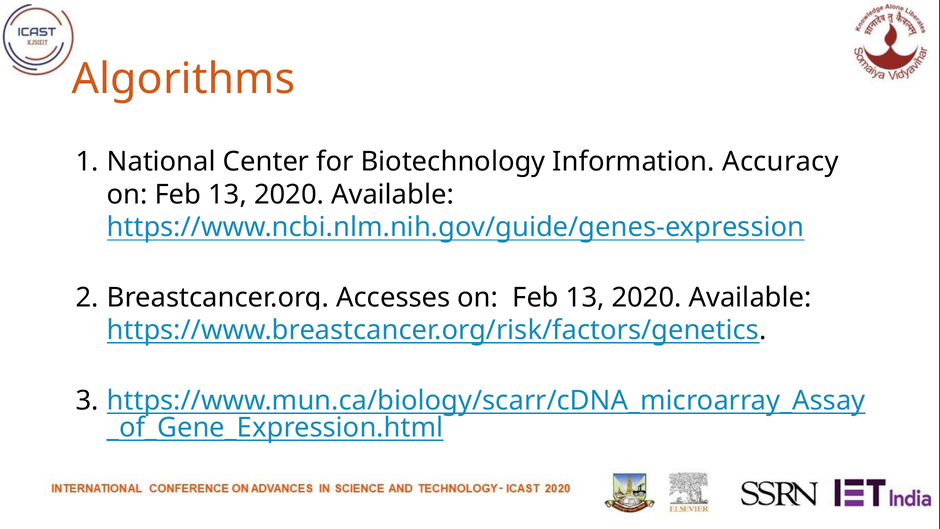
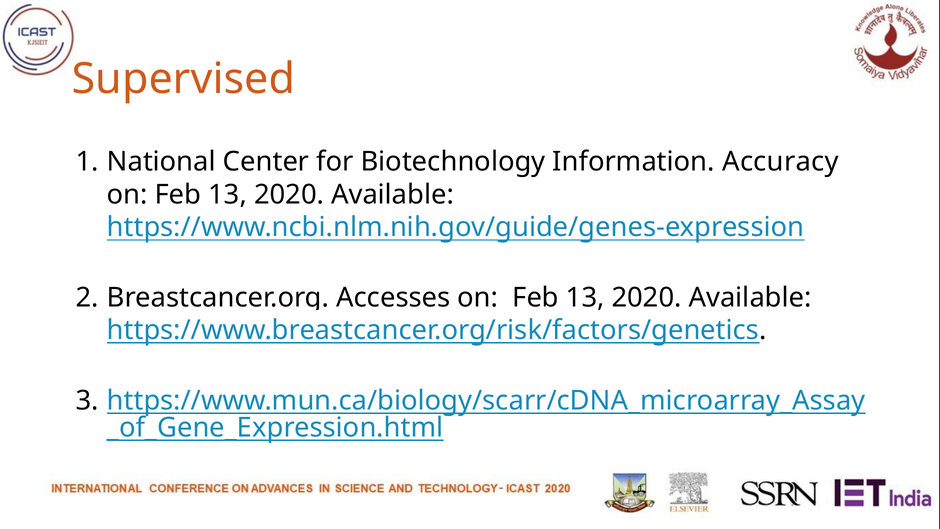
Algorithms: Algorithms -> Supervised
